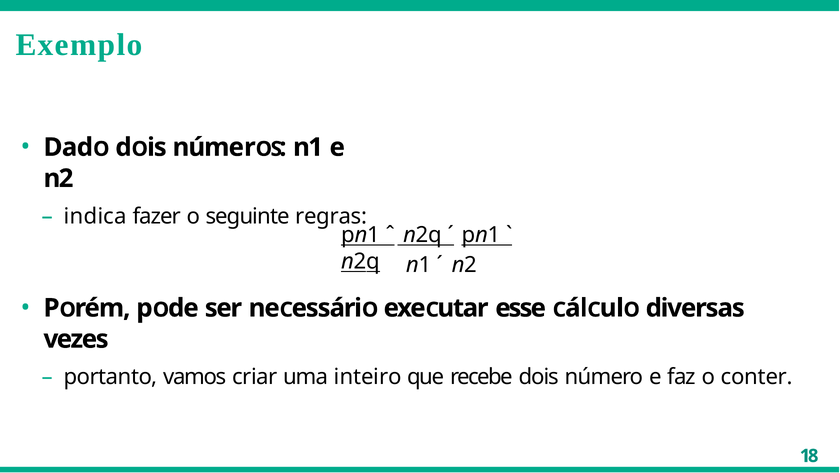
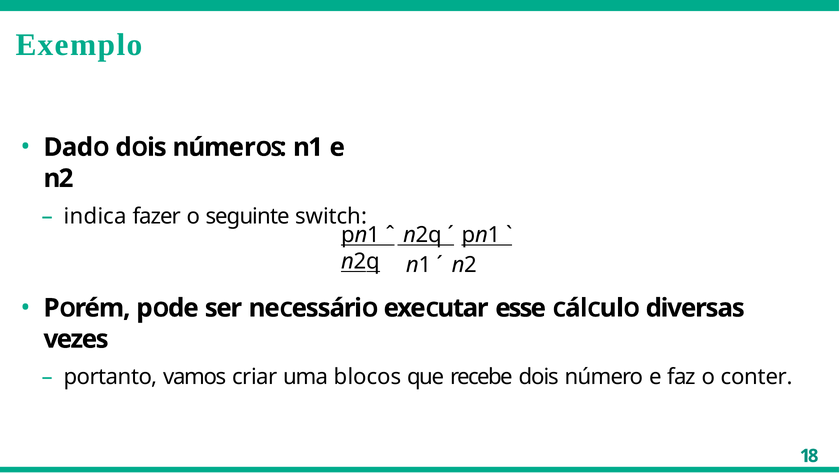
regras: regras -> switch
inteiro: inteiro -> blocos
